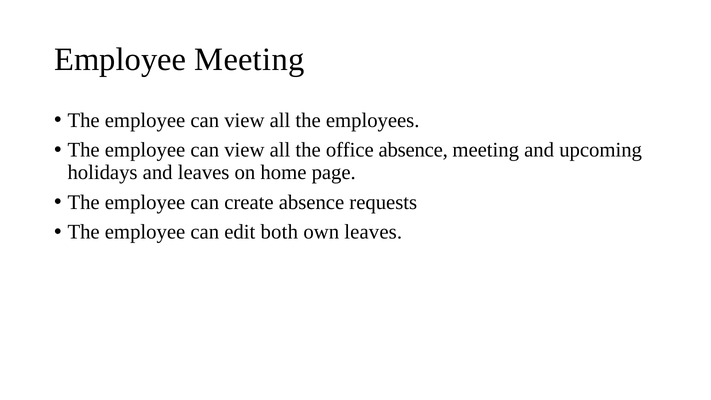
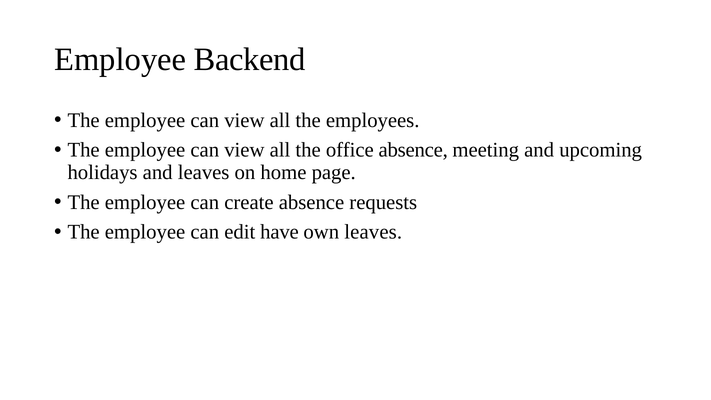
Employee Meeting: Meeting -> Backend
both: both -> have
